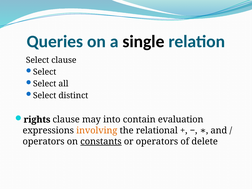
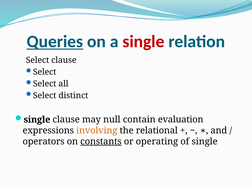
Queries underline: none -> present
single at (143, 42) colour: black -> red
rights at (37, 120): rights -> single
into: into -> null
or operators: operators -> operating
of delete: delete -> single
